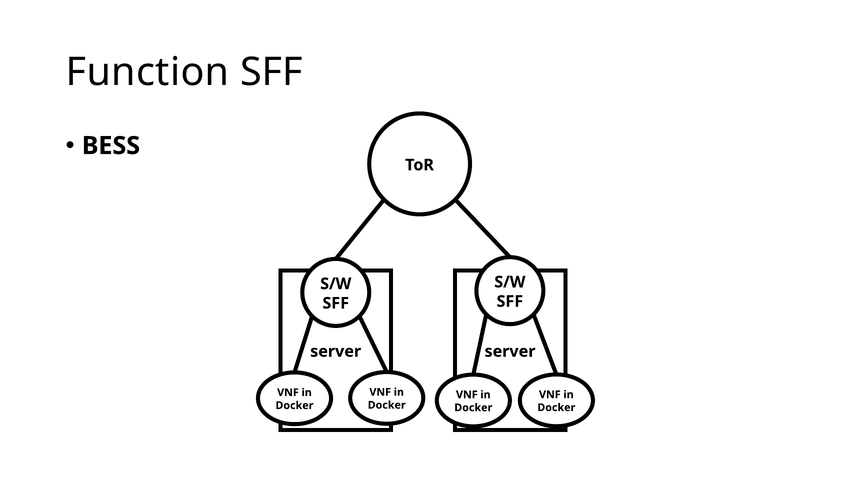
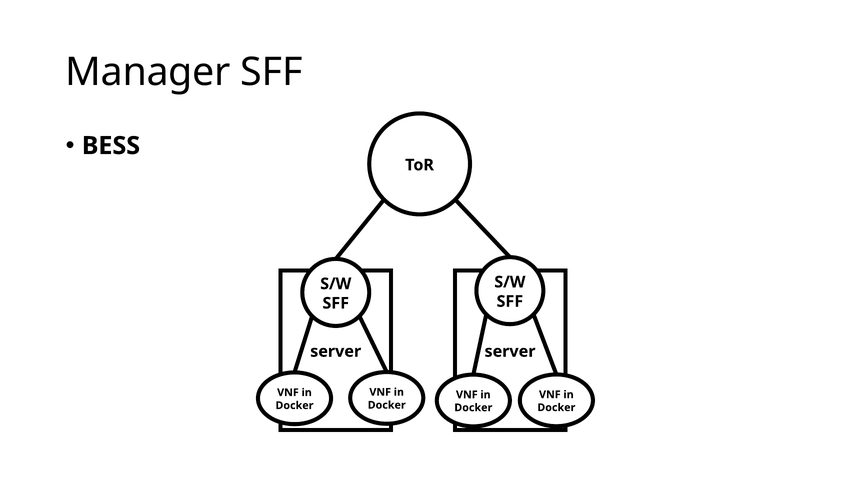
Function: Function -> Manager
